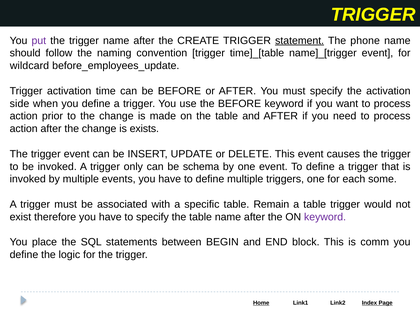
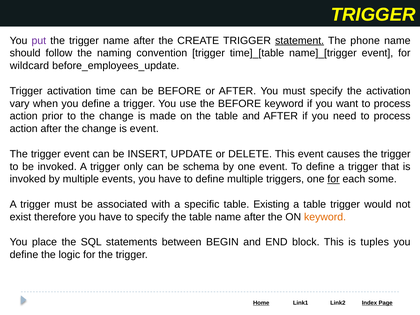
side: side -> vary
is exists: exists -> event
for at (334, 179) underline: none -> present
Remain: Remain -> Existing
keyword at (325, 217) colour: purple -> orange
comm: comm -> tuples
